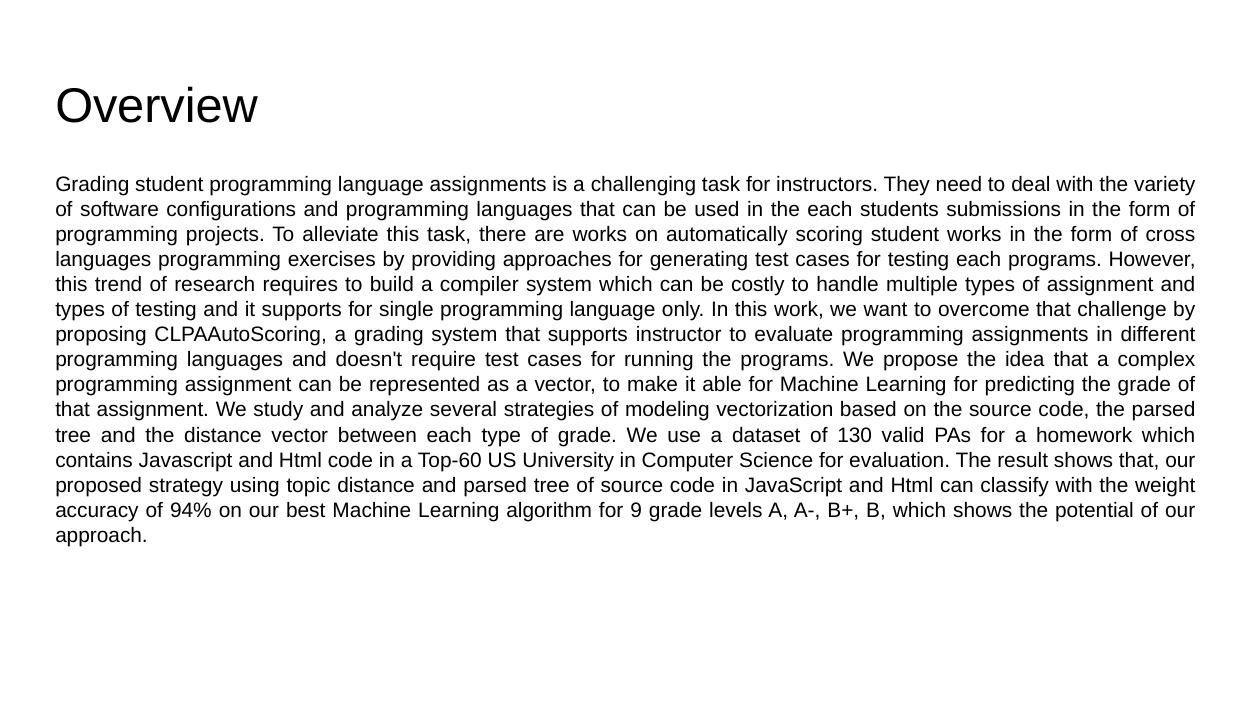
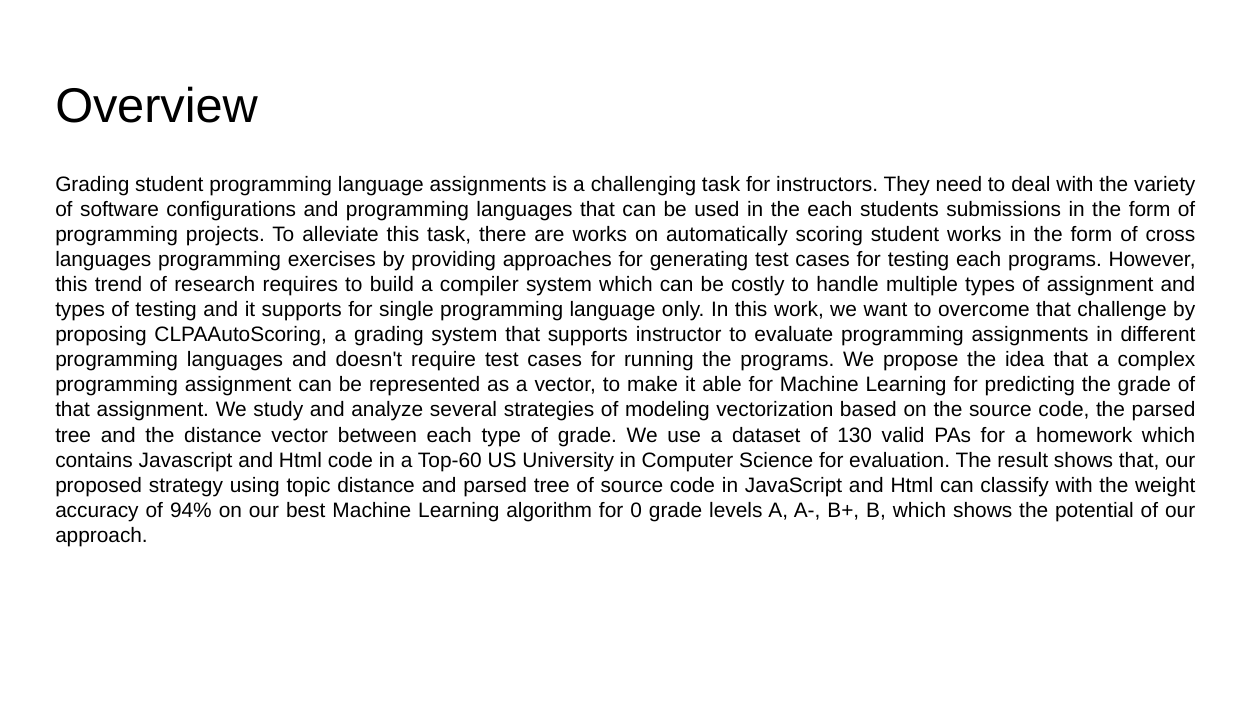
9: 9 -> 0
